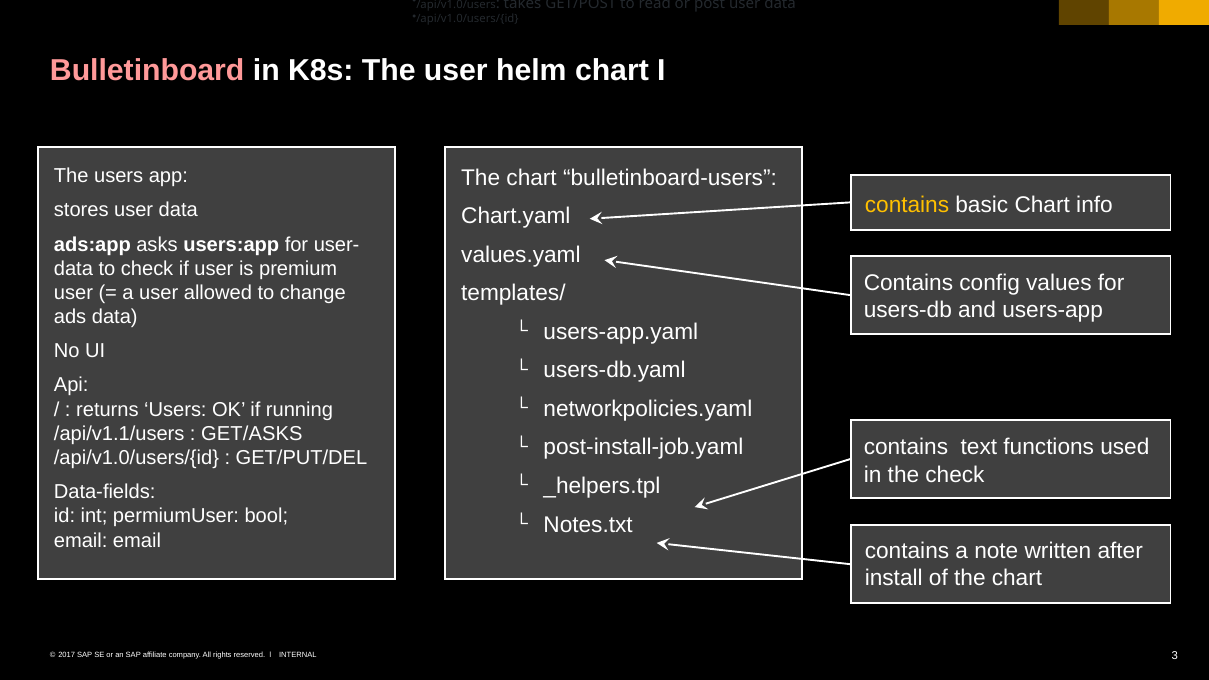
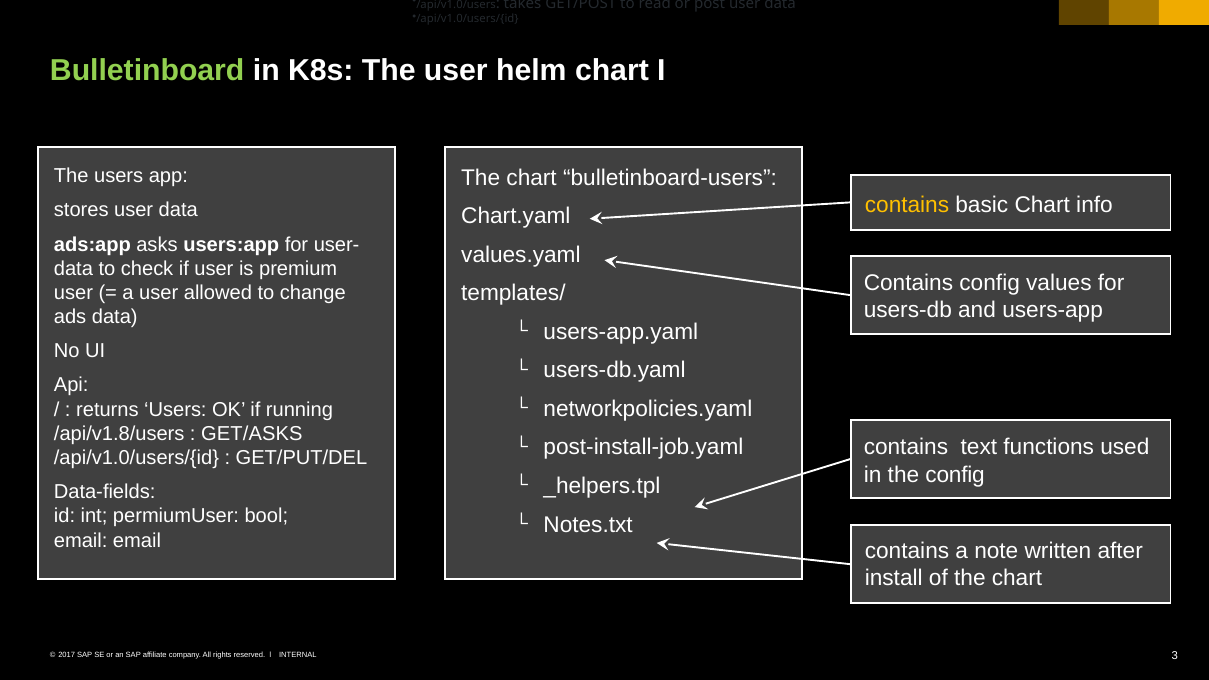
Bulletinboard colour: pink -> light green
/api/v1.1/users: /api/v1.1/users -> /api/v1.8/users
the check: check -> config
